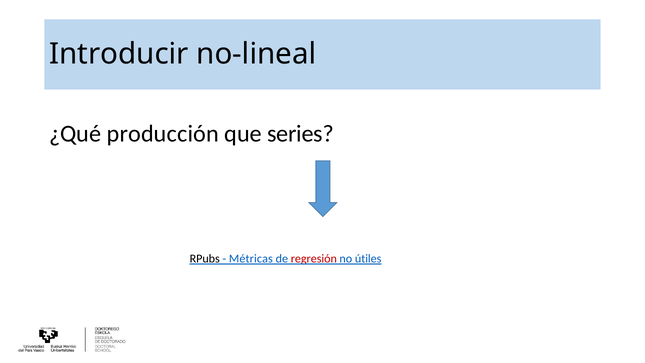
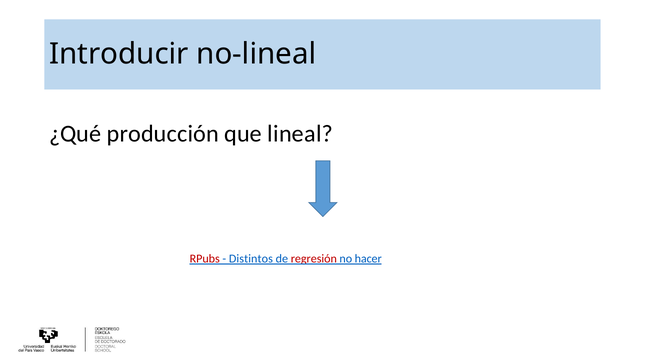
series: series -> lineal
RPubs colour: black -> red
Métricas: Métricas -> Distintos
útiles: útiles -> hacer
